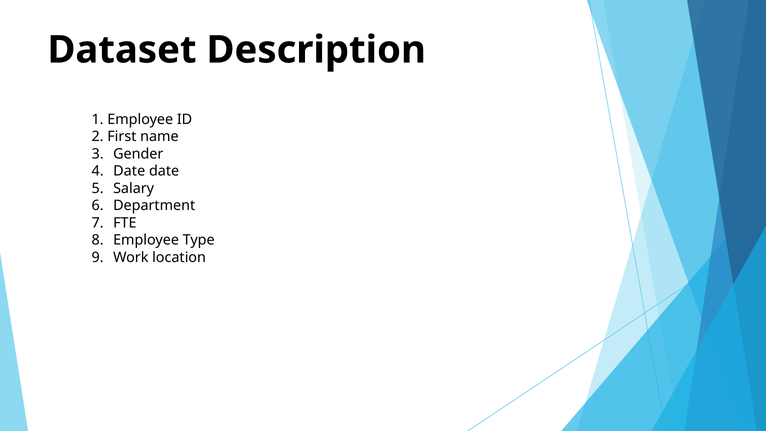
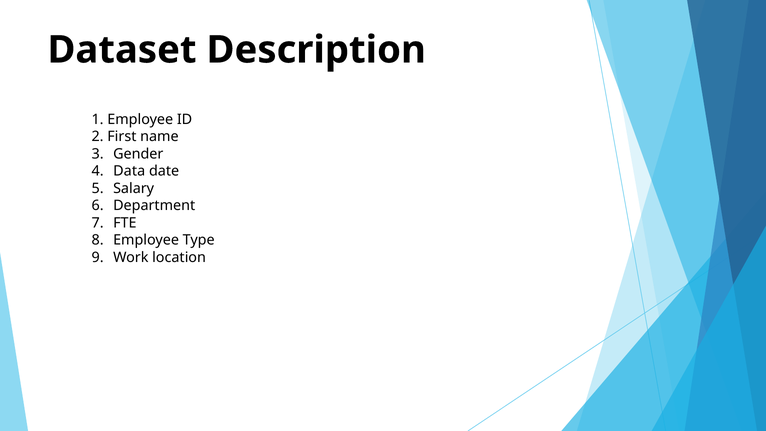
Date at (129, 171): Date -> Data
